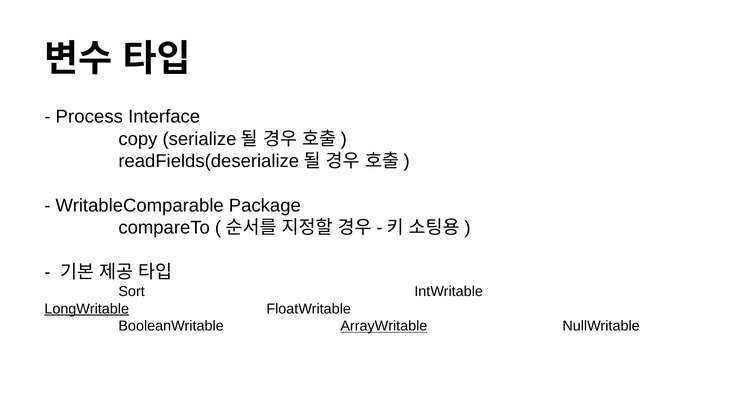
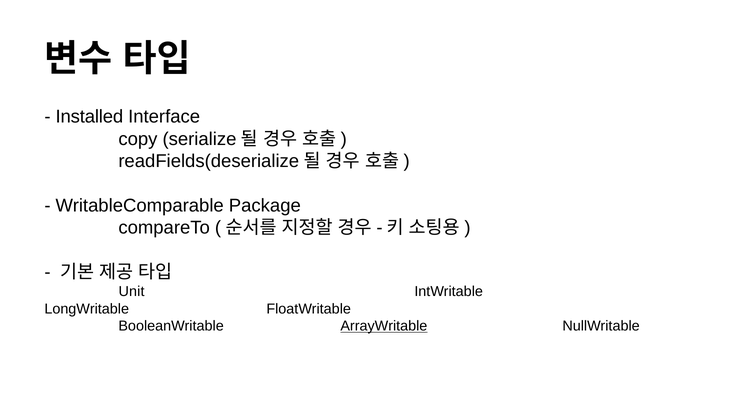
Process: Process -> Installed
Sort: Sort -> Unit
LongWritable underline: present -> none
